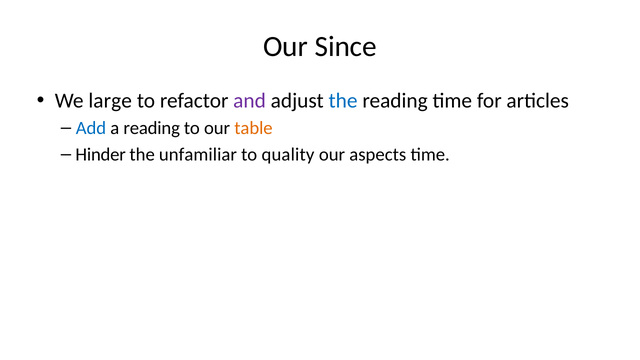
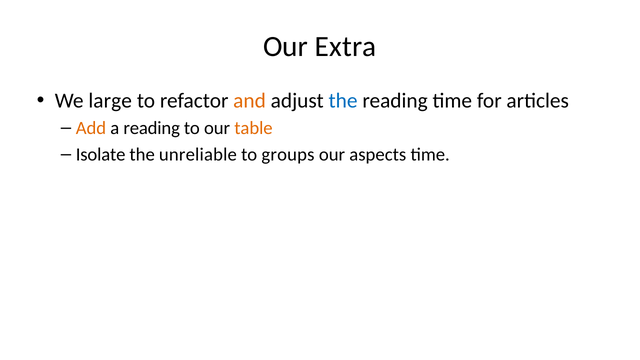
Since: Since -> Extra
and colour: purple -> orange
Add colour: blue -> orange
Hinder: Hinder -> Isolate
unfamiliar: unfamiliar -> unreliable
quality: quality -> groups
